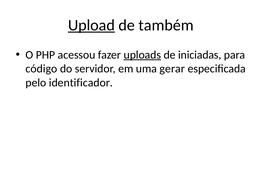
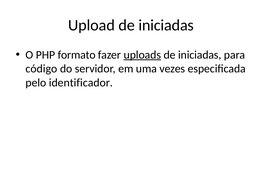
Upload underline: present -> none
também at (166, 25): também -> iniciadas
acessou: acessou -> formato
gerar: gerar -> vezes
